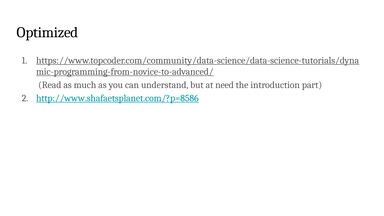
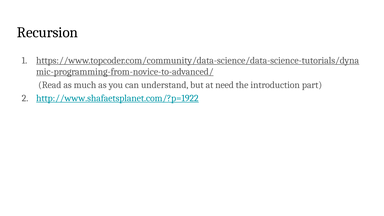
Optimized: Optimized -> Recursion
http://www.shafaetsplanet.com/?p=8586: http://www.shafaetsplanet.com/?p=8586 -> http://www.shafaetsplanet.com/?p=1922
